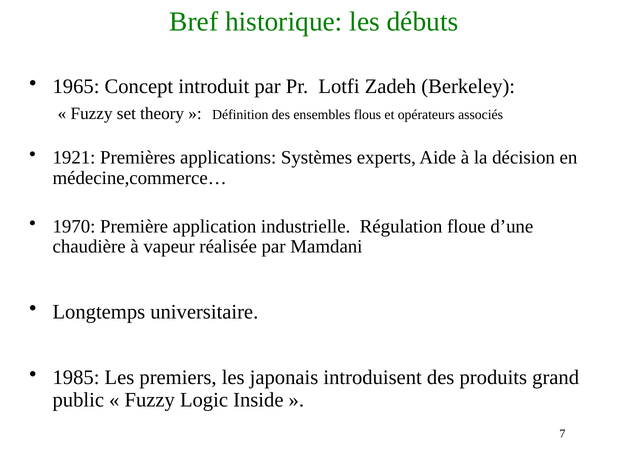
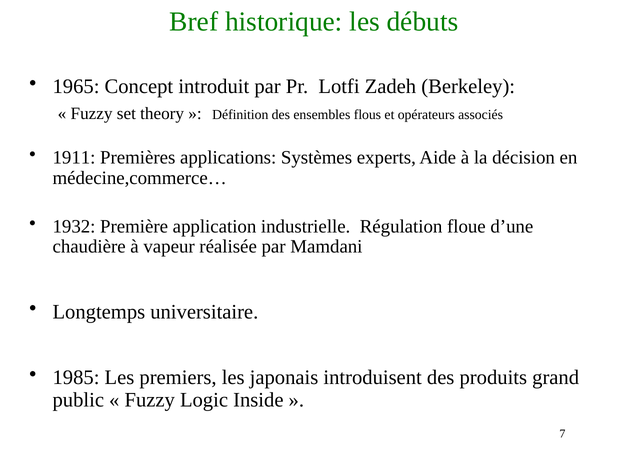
1921: 1921 -> 1911
1970: 1970 -> 1932
